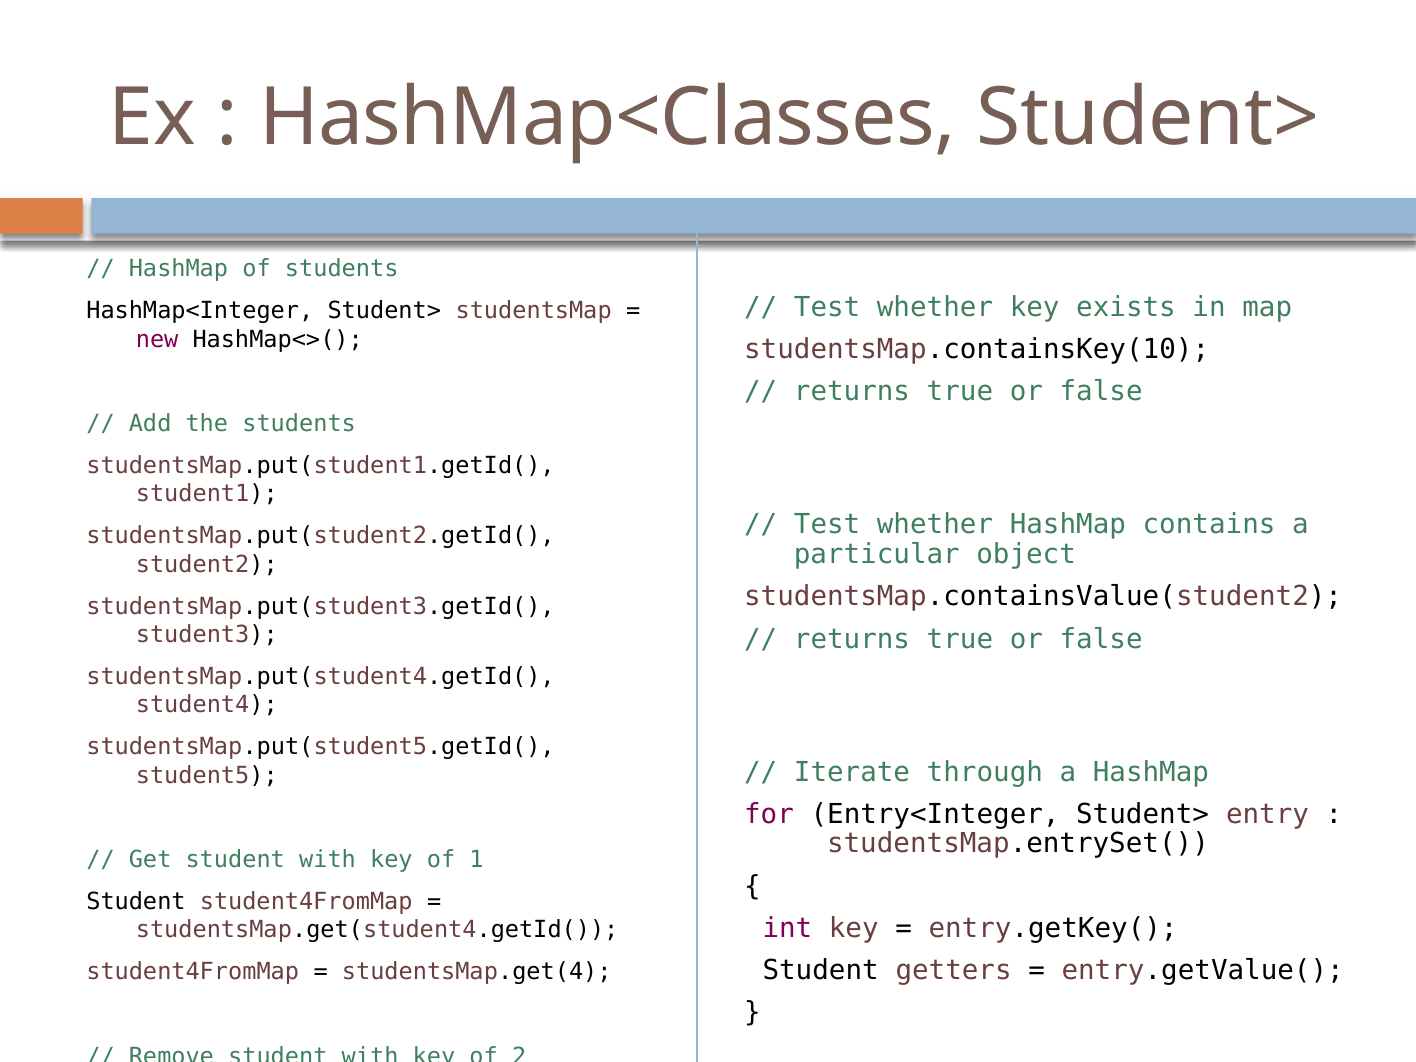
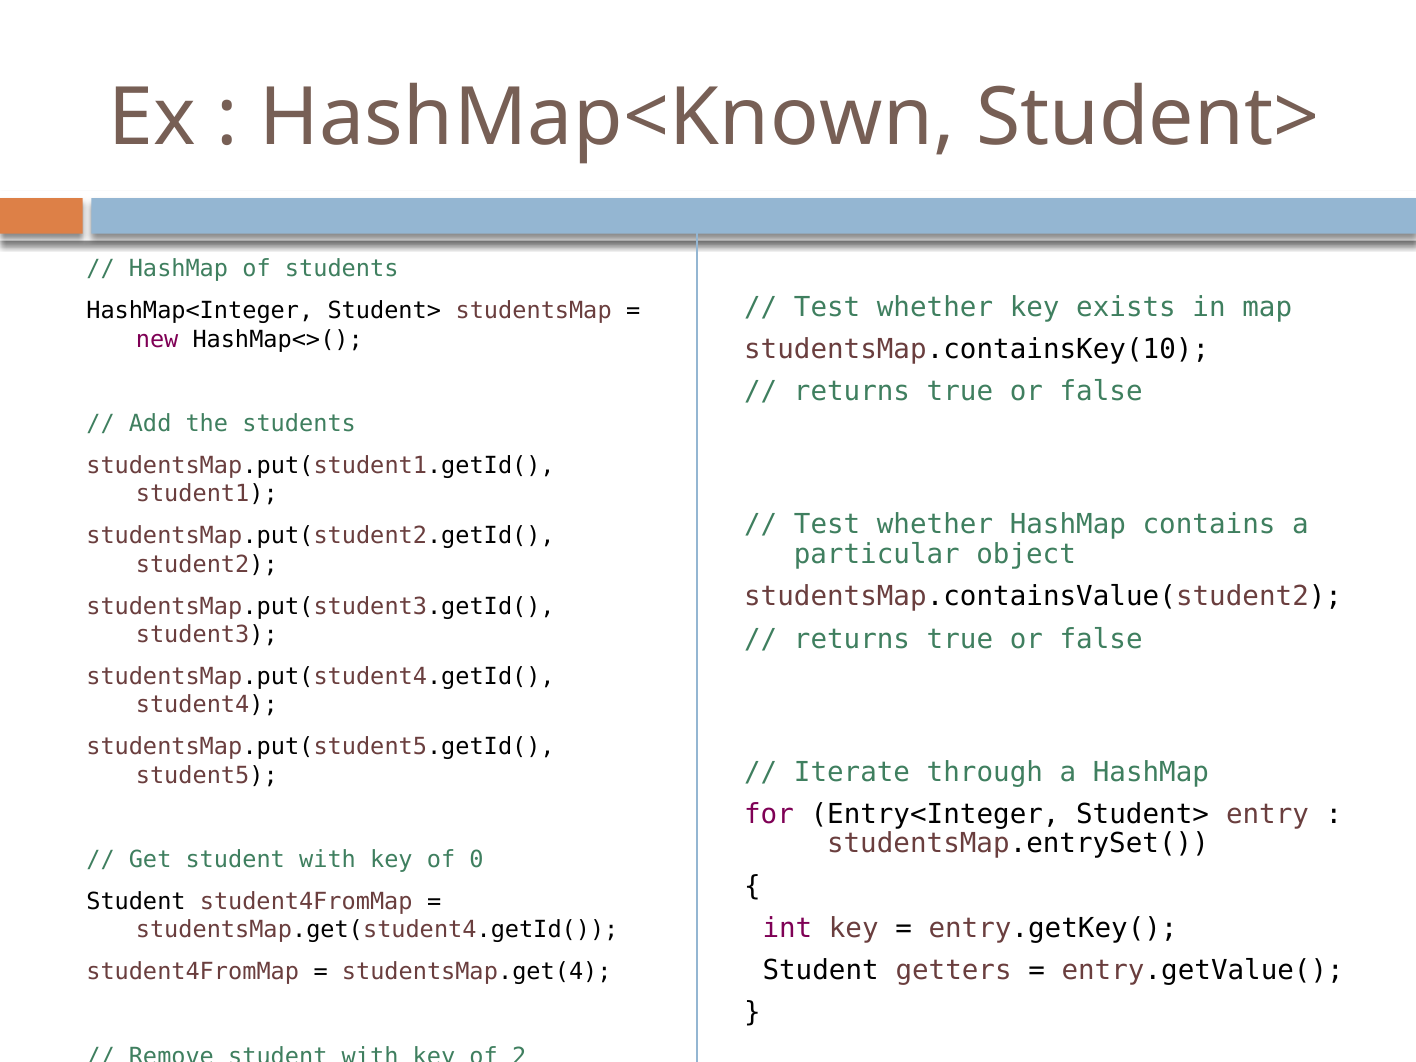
HashMap<Classes: HashMap<Classes -> HashMap<Known
1: 1 -> 0
